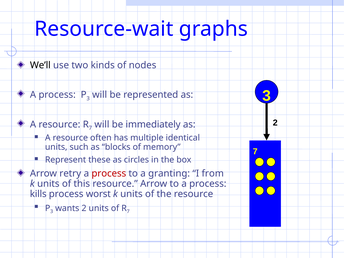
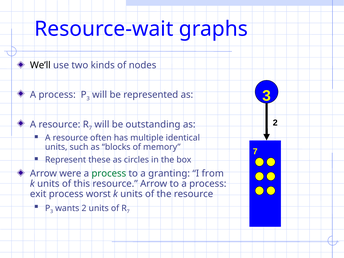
immediately: immediately -> outstanding
retry: retry -> were
process at (109, 173) colour: red -> green
kills: kills -> exit
